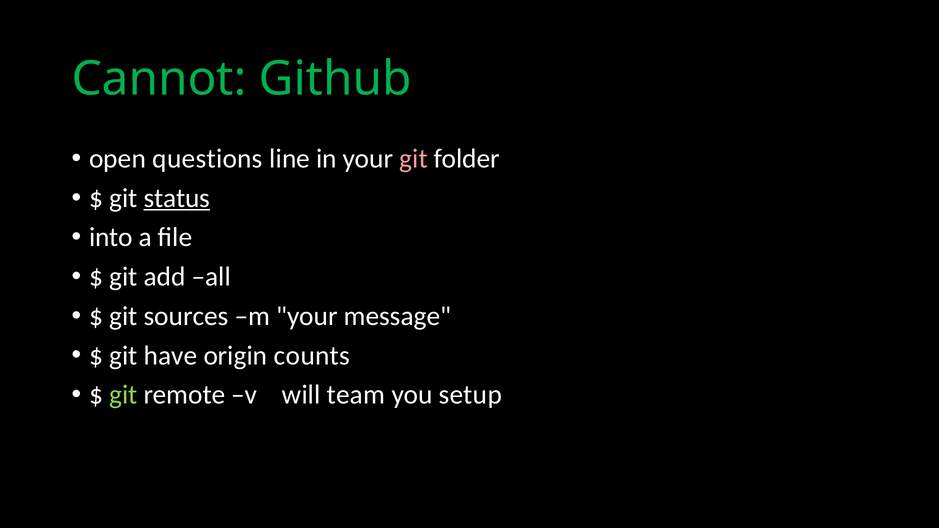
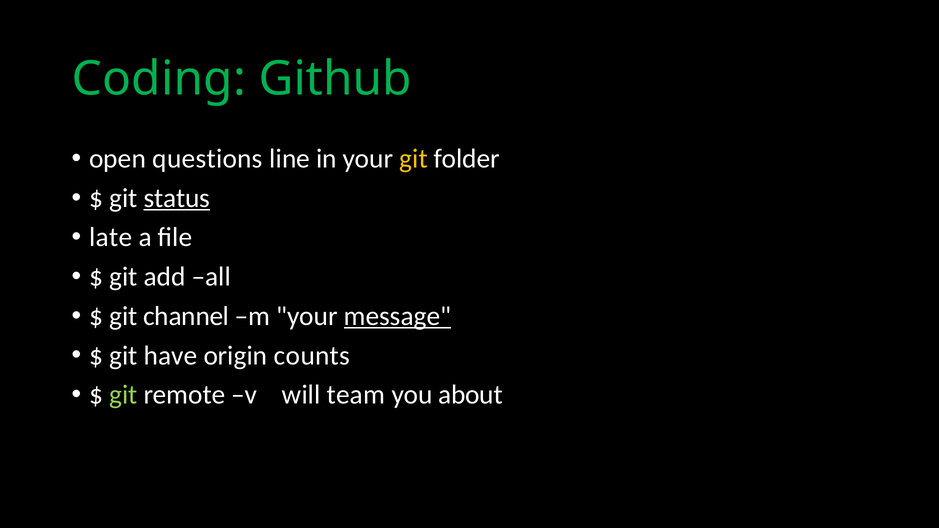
Cannot: Cannot -> Coding
git at (414, 159) colour: pink -> yellow
into: into -> late
sources: sources -> channel
message underline: none -> present
setup: setup -> about
